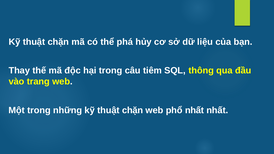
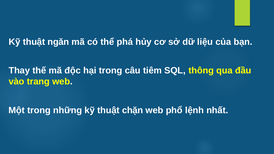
chặn at (58, 42): chặn -> ngăn
phổ nhất: nhất -> lệnh
